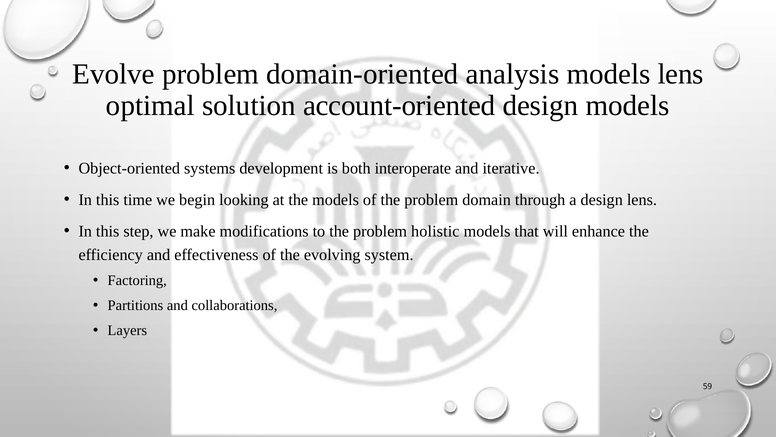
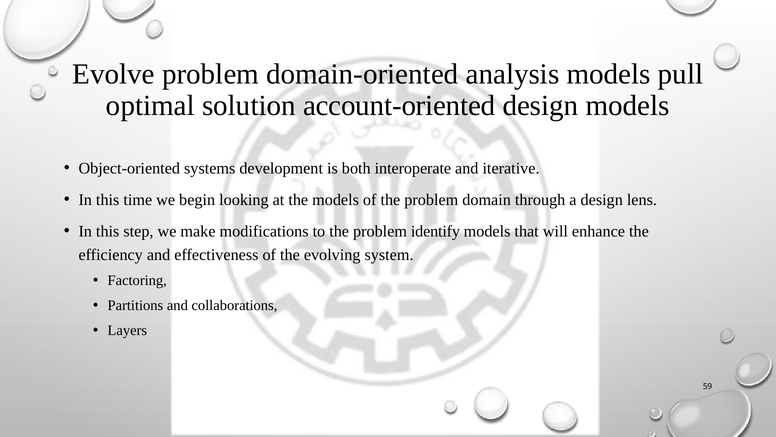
models lens: lens -> pull
holistic: holistic -> identify
